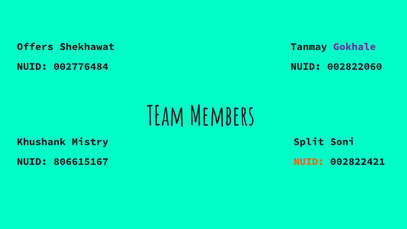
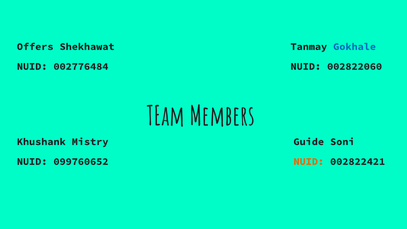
Gokhale colour: purple -> blue
Split: Split -> Guide
806615167: 806615167 -> 099760652
